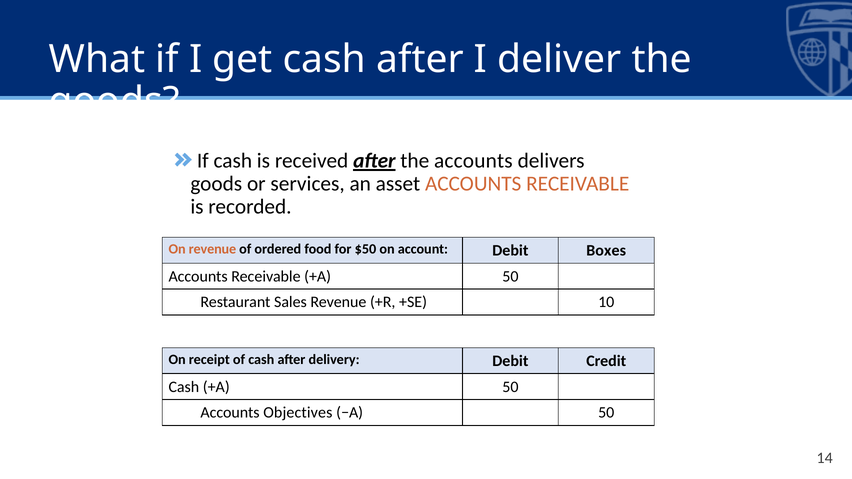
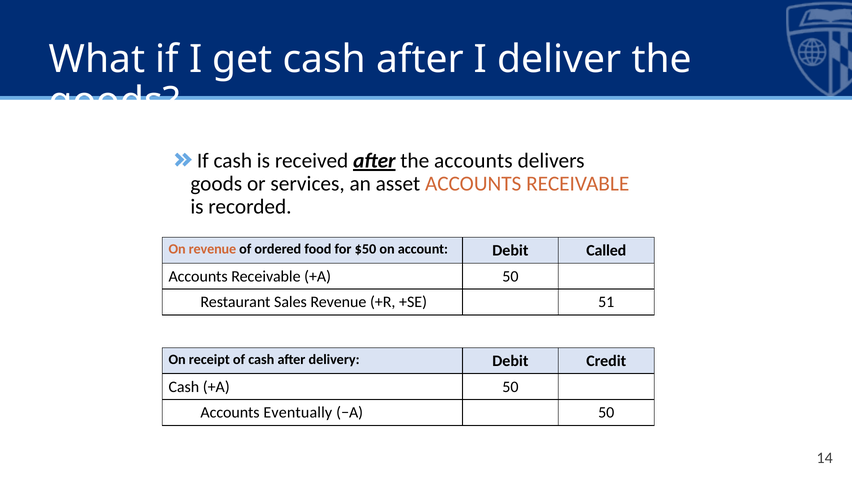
Boxes: Boxes -> Called
10: 10 -> 51
Objectives: Objectives -> Eventually
